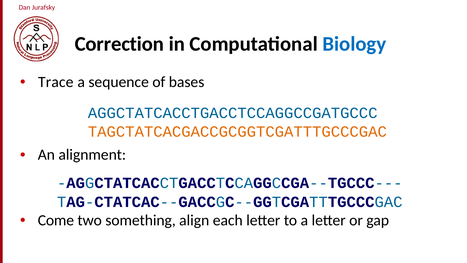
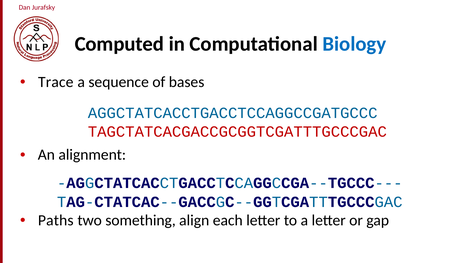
Correction: Correction -> Computed
TAGCTATCACGACCGCGGTCGATTTGCCCGAC colour: orange -> red
Come: Come -> Paths
